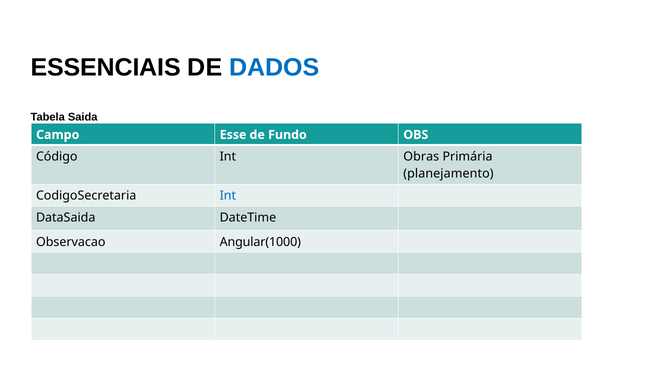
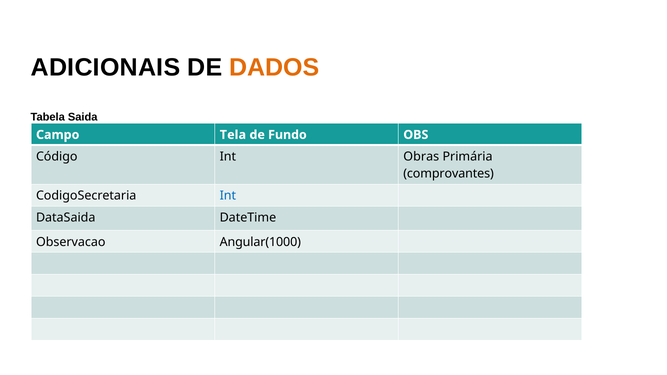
ESSENCIAIS: ESSENCIAIS -> ADICIONAIS
DADOS colour: blue -> orange
Esse: Esse -> Tela
planejamento: planejamento -> comprovantes
